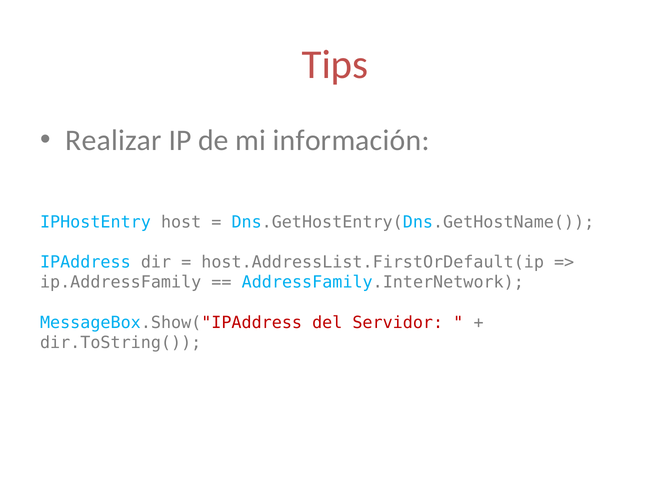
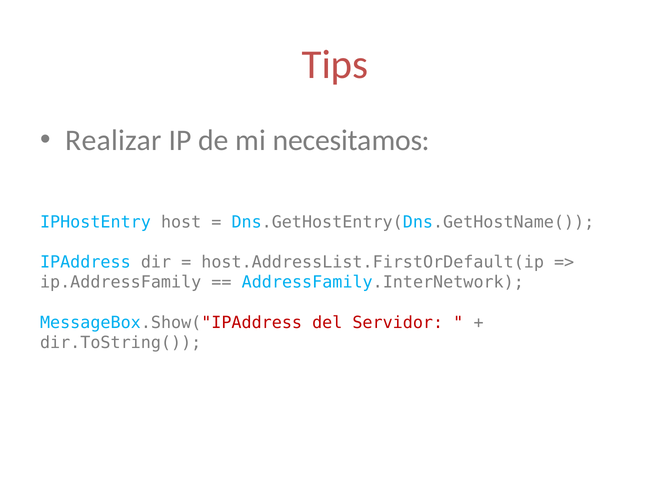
información: información -> necesitamos
